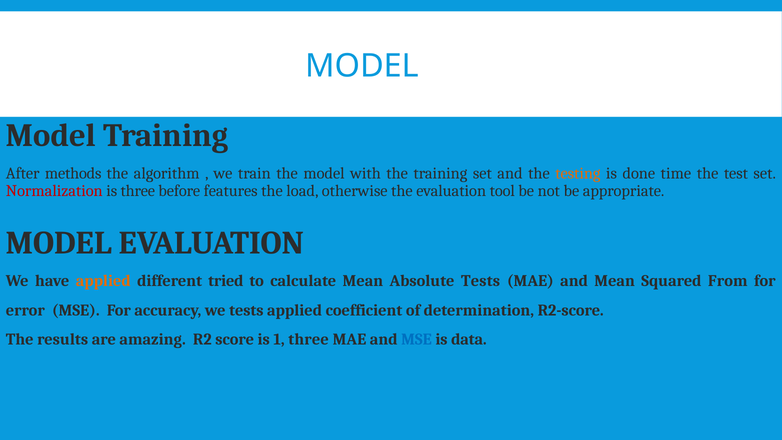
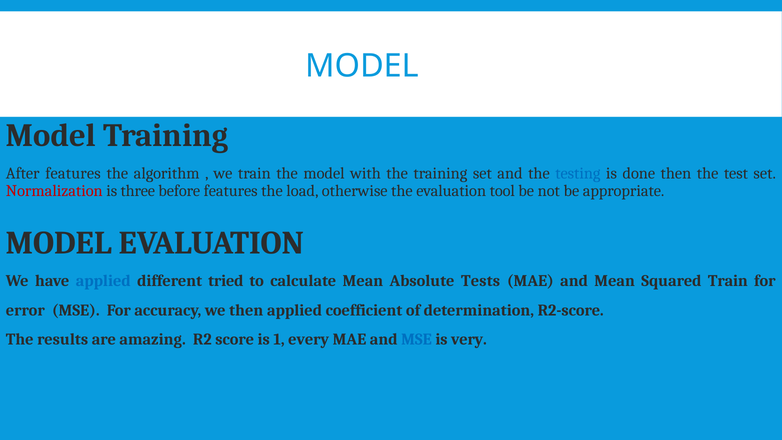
After methods: methods -> features
testing colour: orange -> blue
done time: time -> then
applied at (103, 281) colour: orange -> blue
Squared From: From -> Train
we tests: tests -> then
1 three: three -> every
data: data -> very
